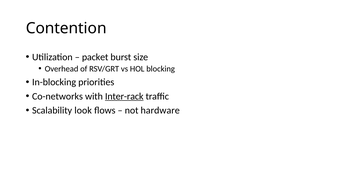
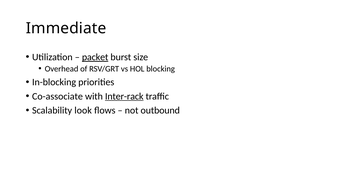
Contention: Contention -> Immediate
packet underline: none -> present
Co-networks: Co-networks -> Co-associate
hardware: hardware -> outbound
